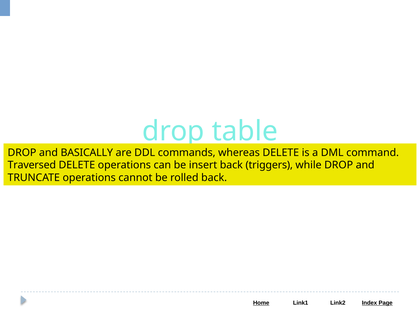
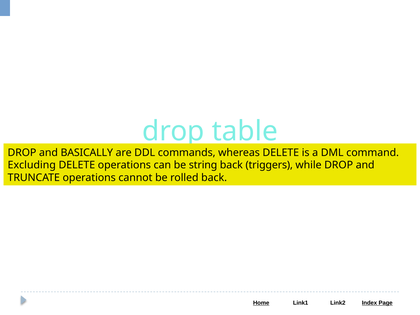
Traversed: Traversed -> Excluding
insert: insert -> string
